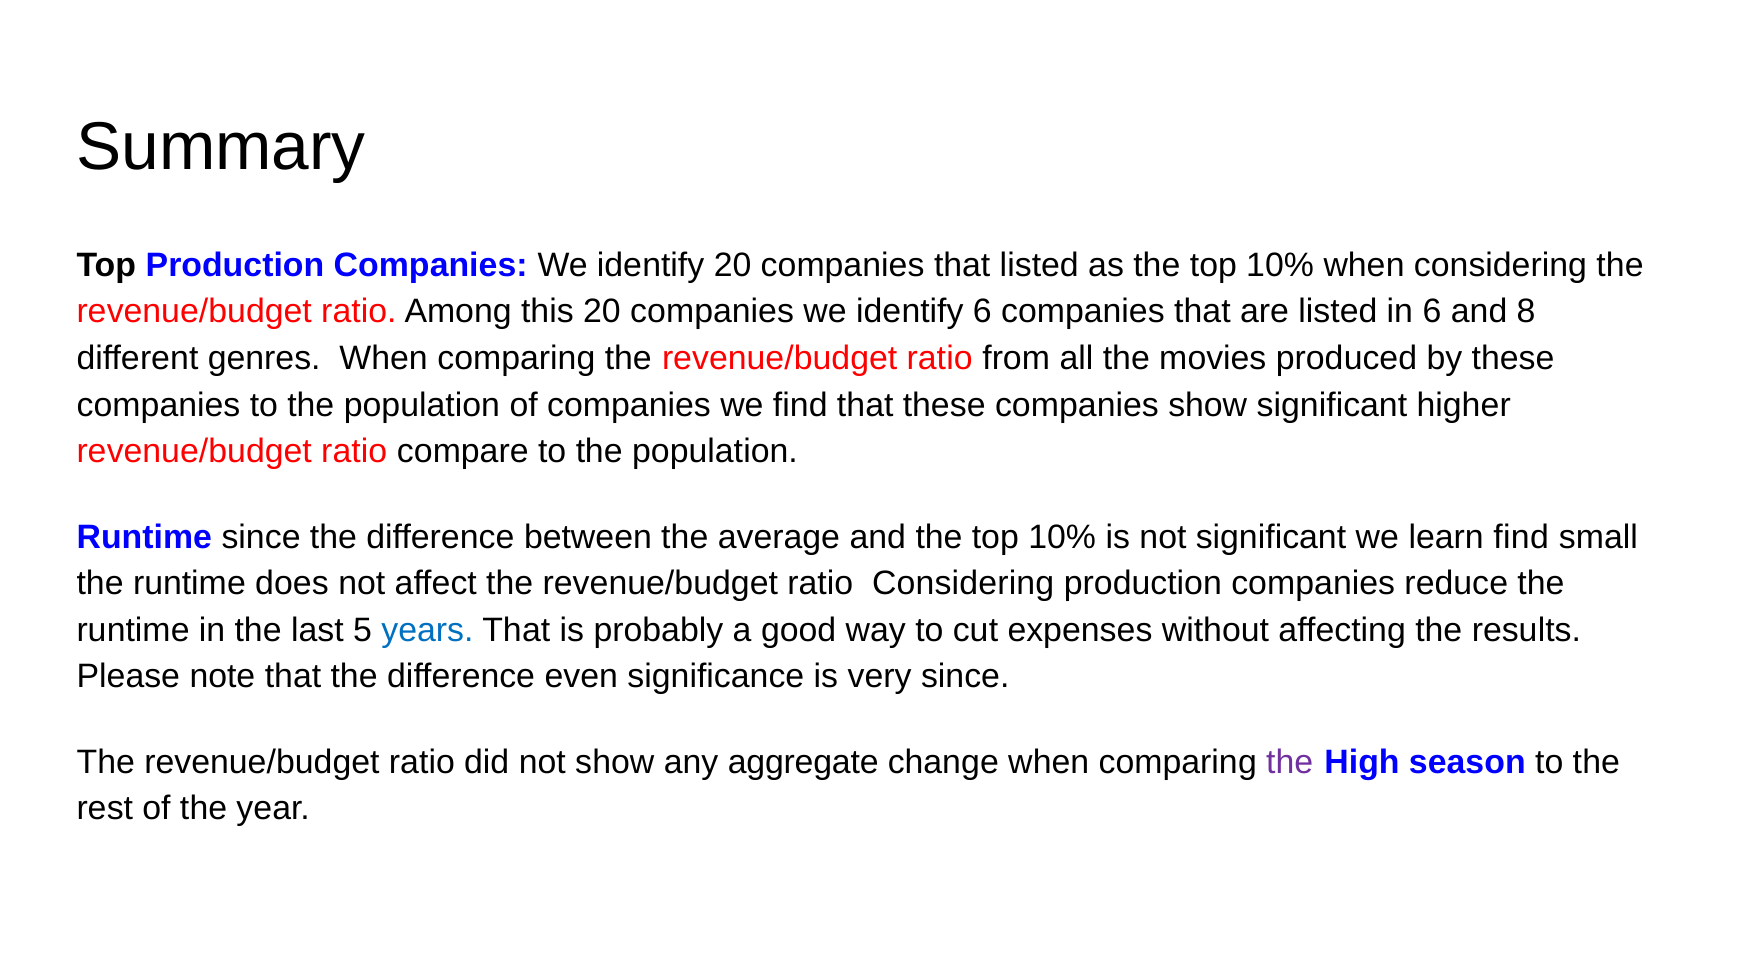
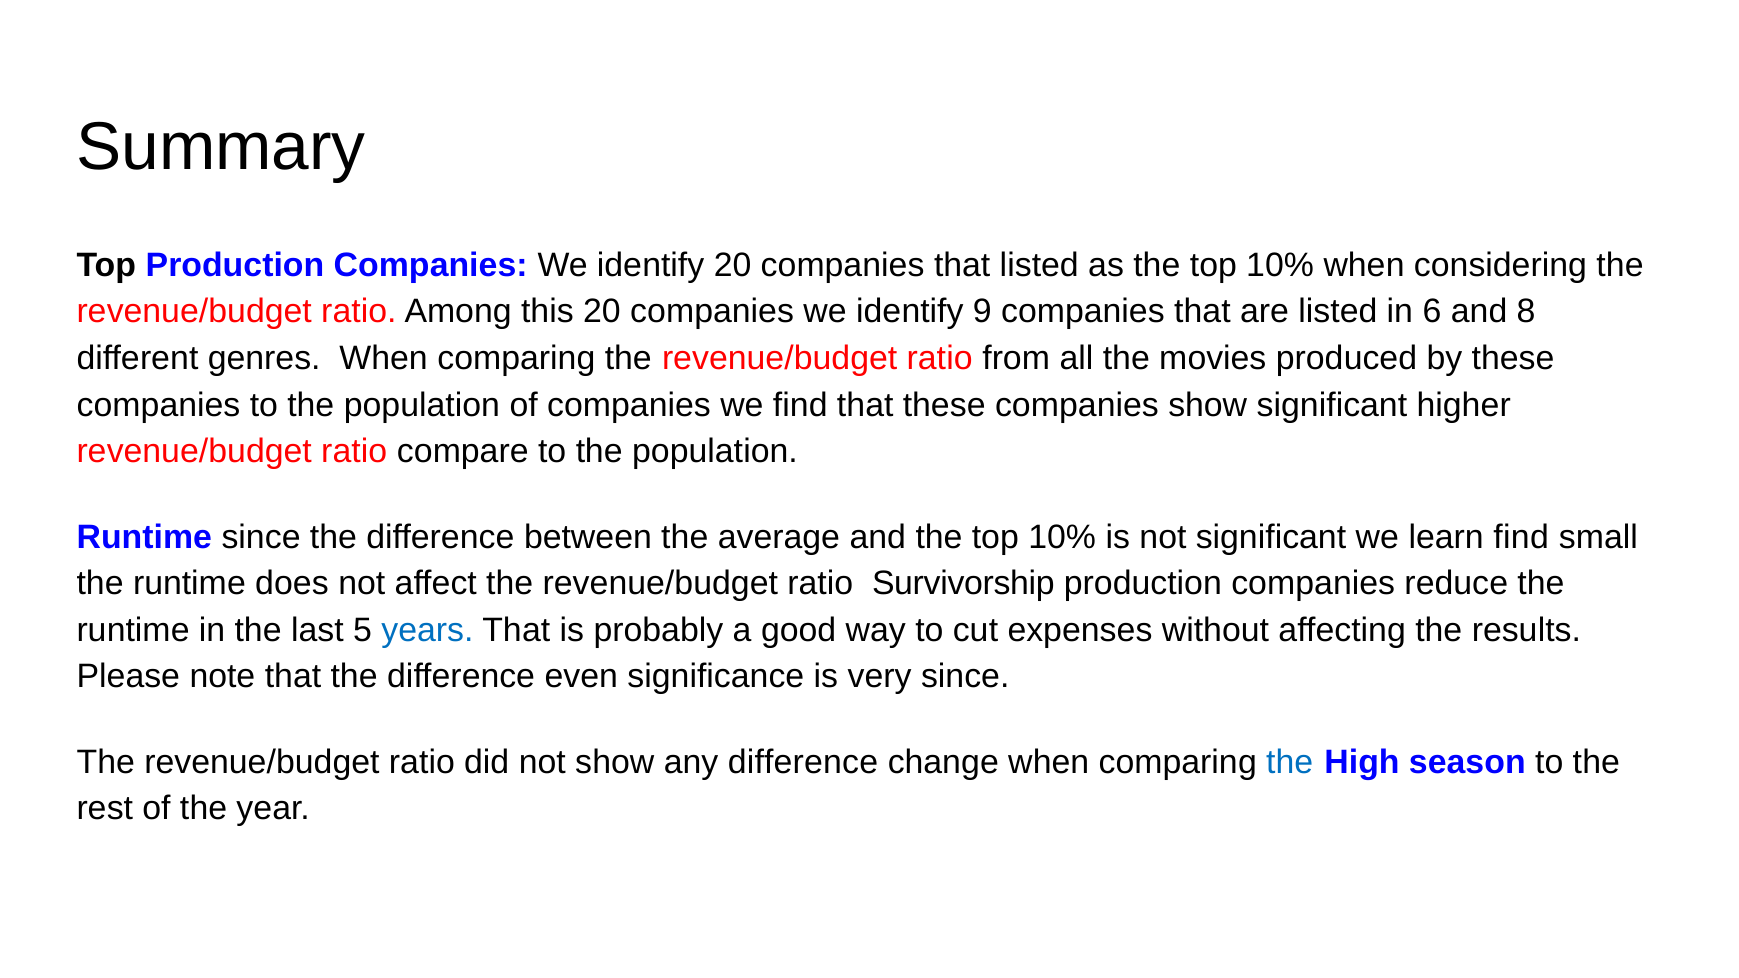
identify 6: 6 -> 9
ratio Considering: Considering -> Survivorship
any aggregate: aggregate -> difference
the at (1290, 762) colour: purple -> blue
